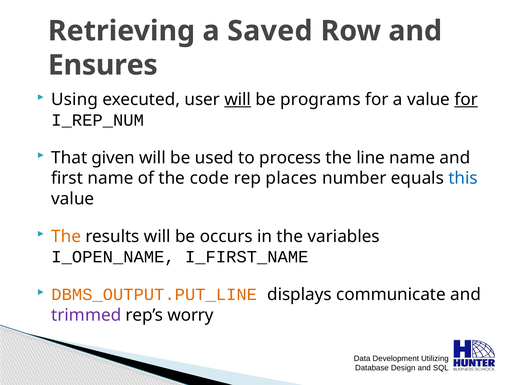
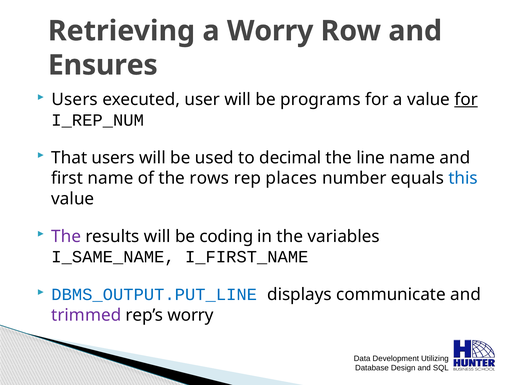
a Saved: Saved -> Worry
Using at (75, 100): Using -> Users
will at (238, 100) underline: present -> none
That given: given -> users
process: process -> decimal
code: code -> rows
The at (66, 237) colour: orange -> purple
occurs: occurs -> coding
I_OPEN_NAME: I_OPEN_NAME -> I_SAME_NAME
DBMS_OUTPUT.PUT_LINE colour: orange -> blue
